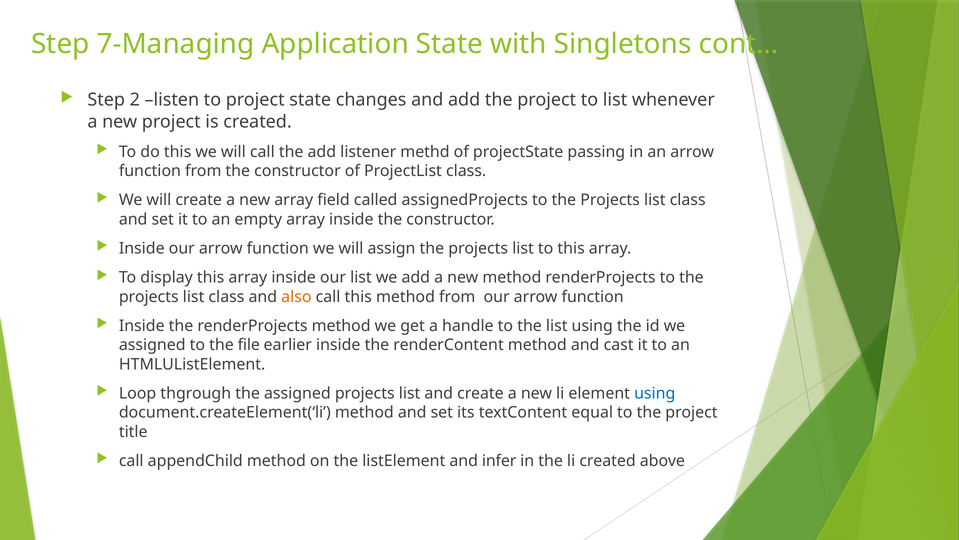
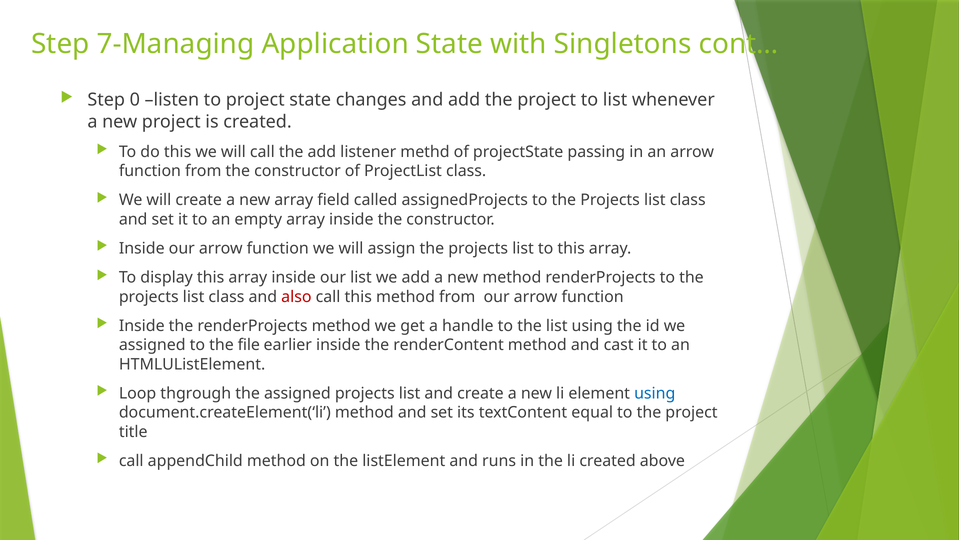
2: 2 -> 0
also colour: orange -> red
infer: infer -> runs
